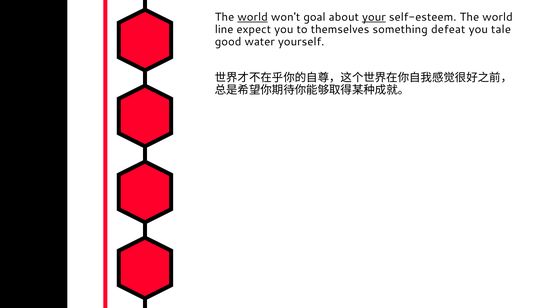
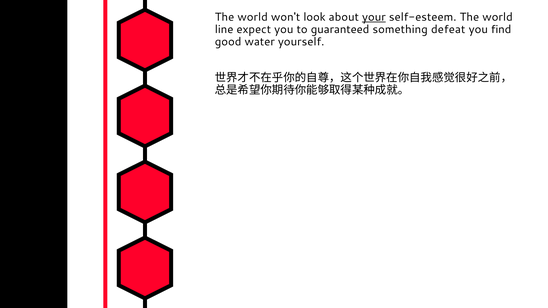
world at (253, 17) underline: present -> none
goal: goal -> look
themselves: themselves -> guaranteed
tale: tale -> find
